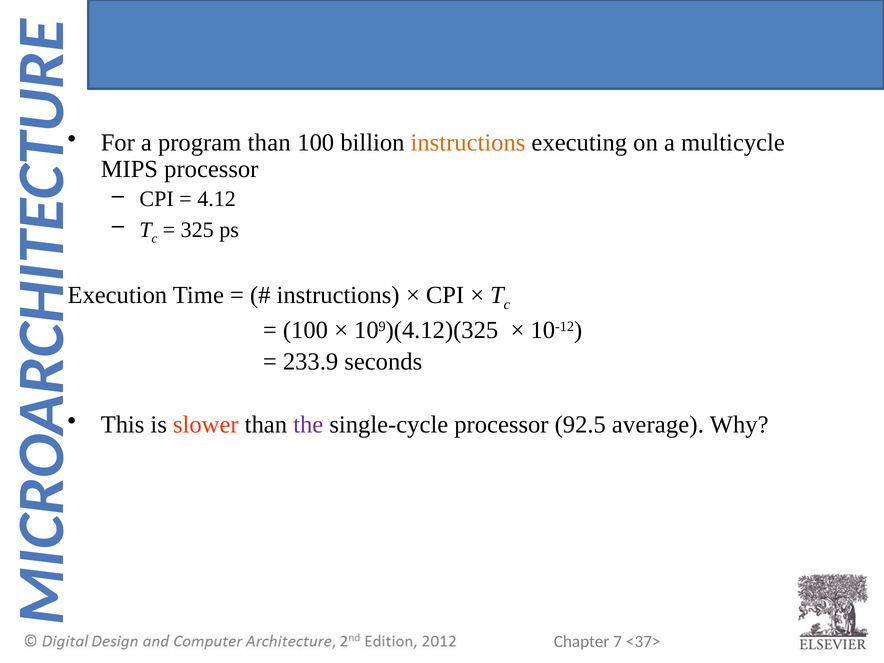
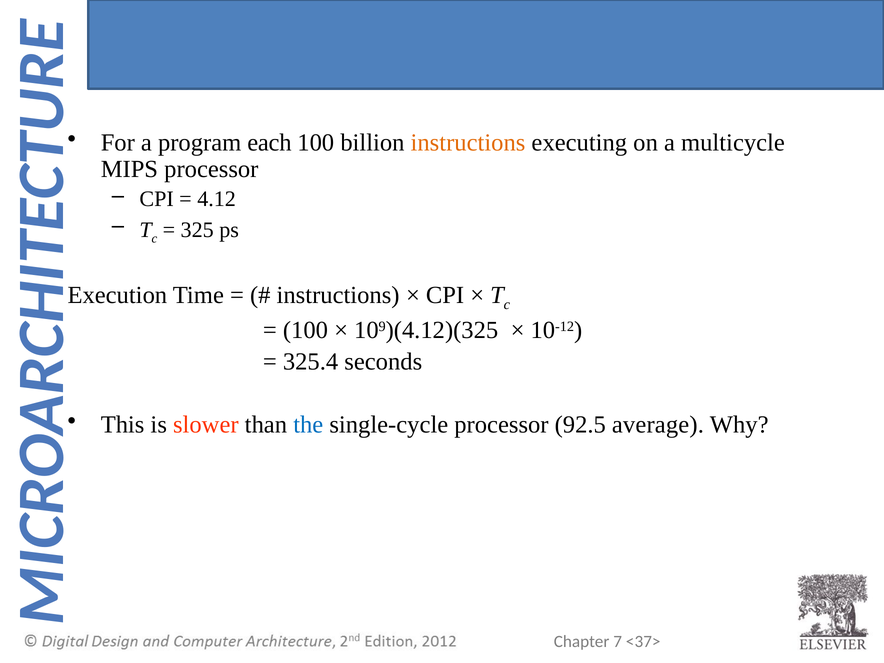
program than: than -> each
233.9: 233.9 -> 325.4
the colour: purple -> blue
